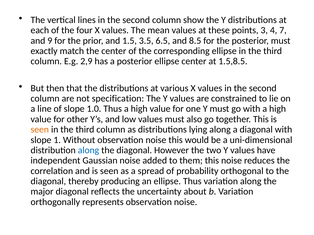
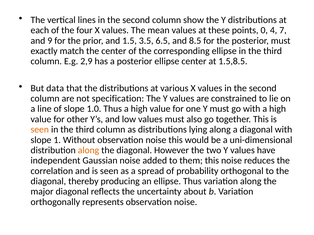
3: 3 -> 0
then: then -> data
along at (89, 151) colour: blue -> orange
